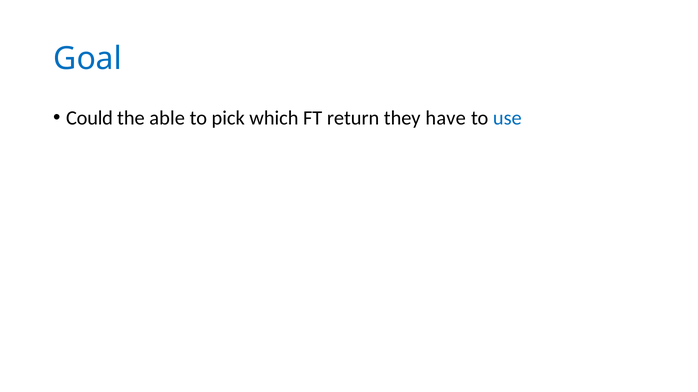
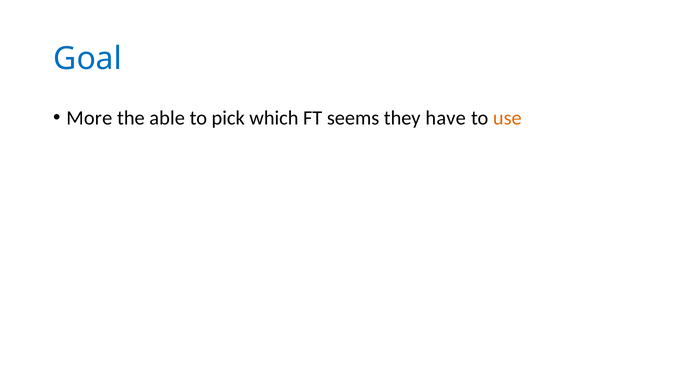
Could: Could -> More
return: return -> seems
use colour: blue -> orange
